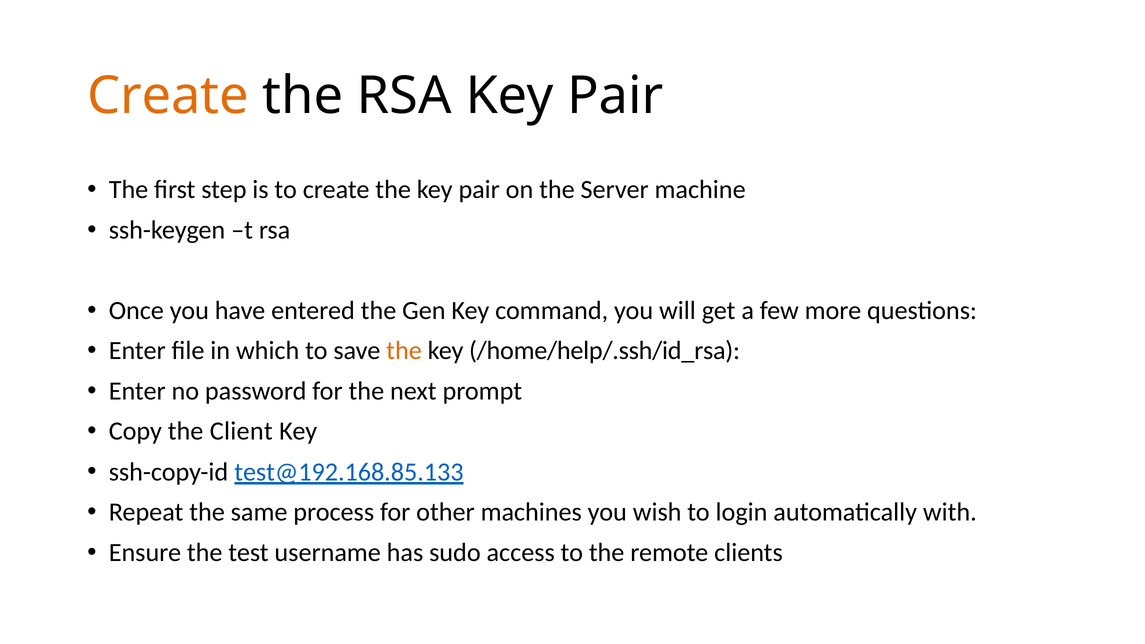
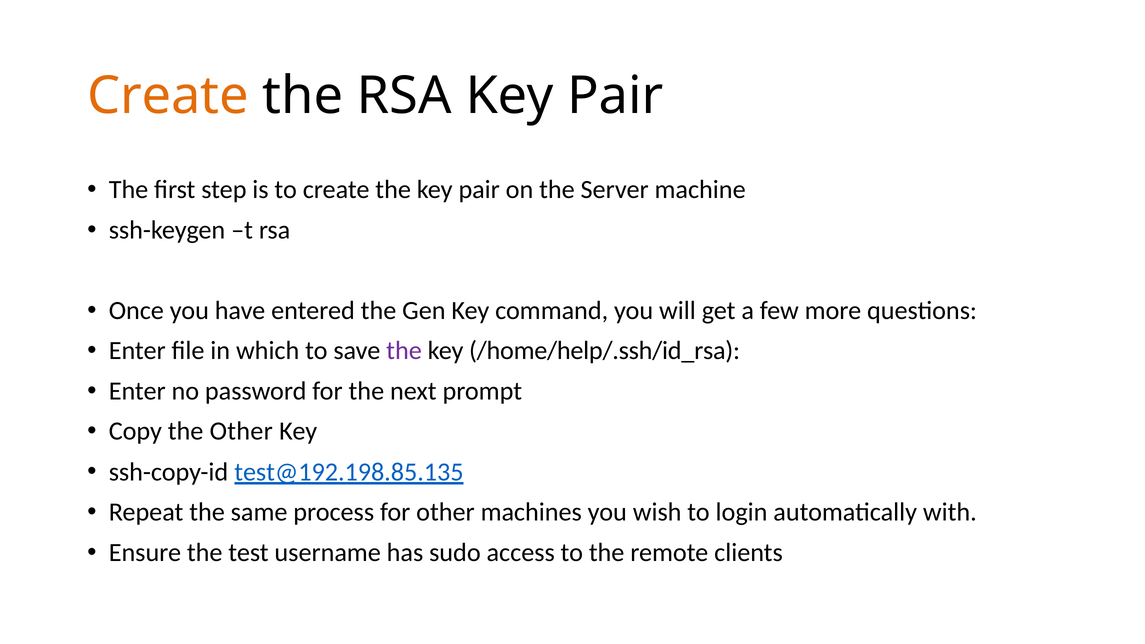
the at (404, 351) colour: orange -> purple
the Client: Client -> Other
test@192.168.85.133: test@192.168.85.133 -> test@192.198.85.135
